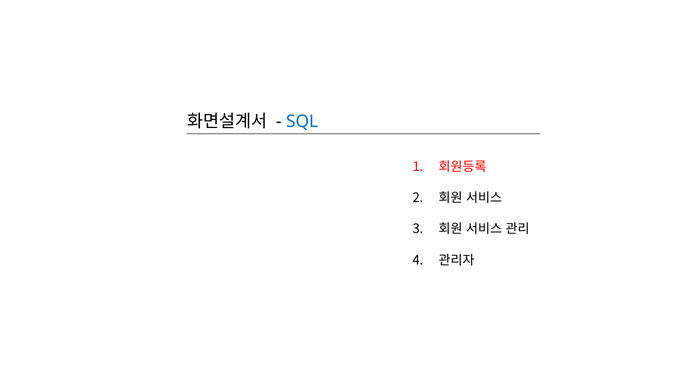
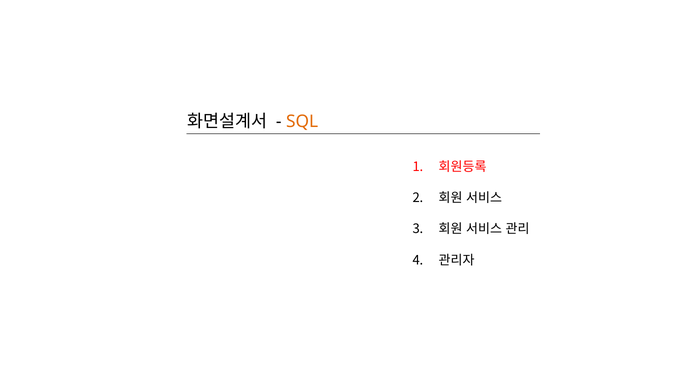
SQL colour: blue -> orange
